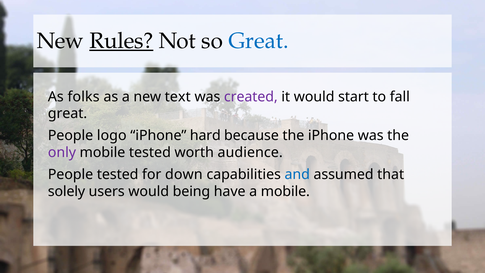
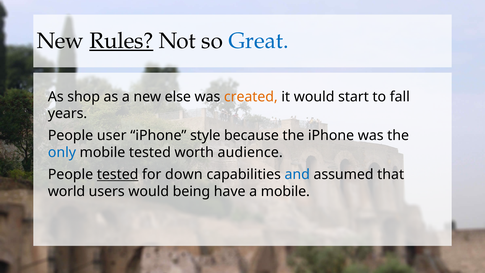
folks: folks -> shop
text: text -> else
created colour: purple -> orange
great at (68, 114): great -> years
logo: logo -> user
hard: hard -> style
only colour: purple -> blue
tested at (118, 174) underline: none -> present
solely: solely -> world
